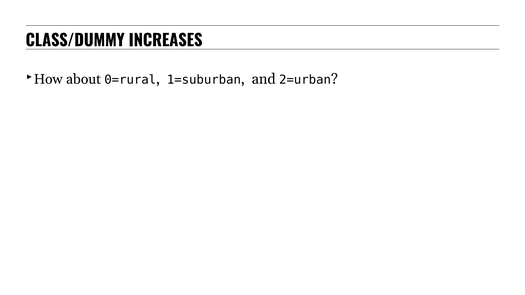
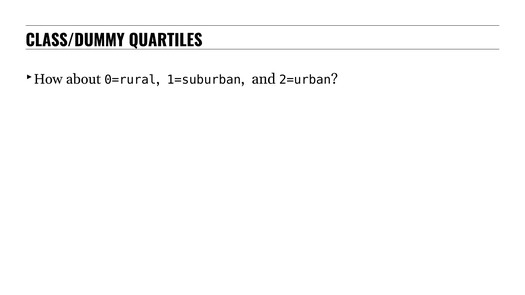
INCREASES: INCREASES -> QUARTILES
